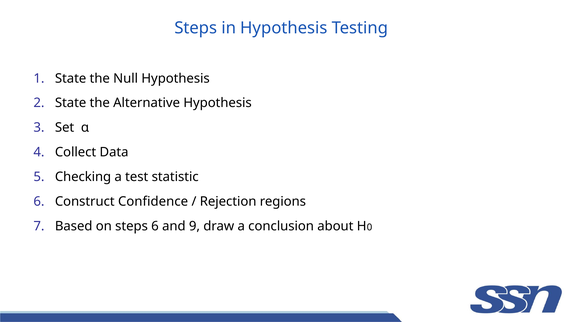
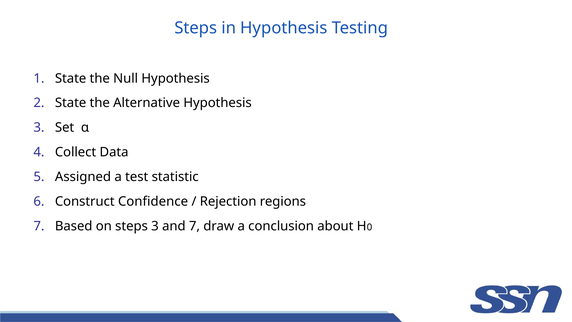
Checking: Checking -> Assigned
steps 6: 6 -> 3
and 9: 9 -> 7
